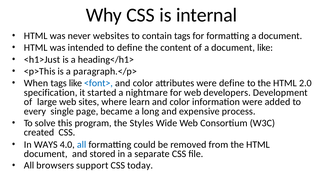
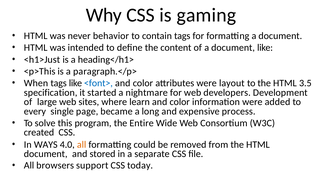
internal: internal -> gaming
websites: websites -> behavior
were define: define -> layout
2.0: 2.0 -> 3.5
Styles: Styles -> Entire
all at (82, 144) colour: blue -> orange
